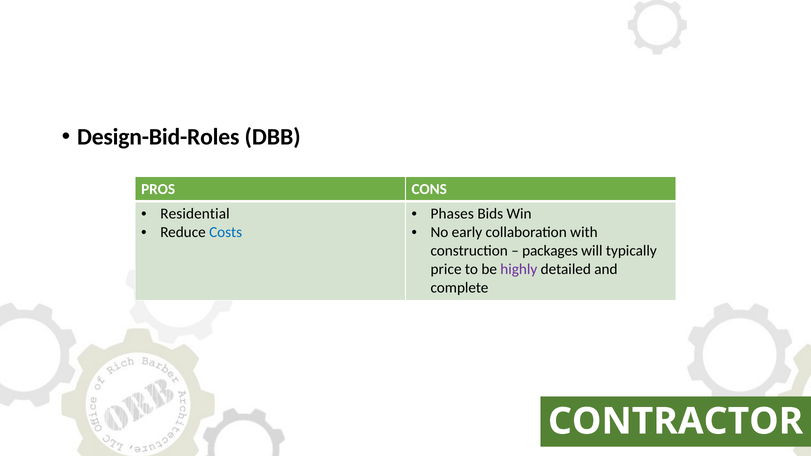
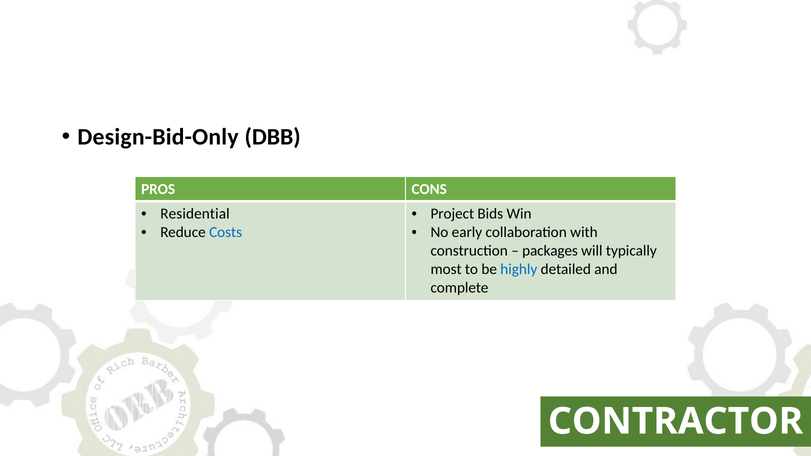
Design-Bid-Roles: Design-Bid-Roles -> Design-Bid-Only
Phases: Phases -> Project
price: price -> most
highly colour: purple -> blue
